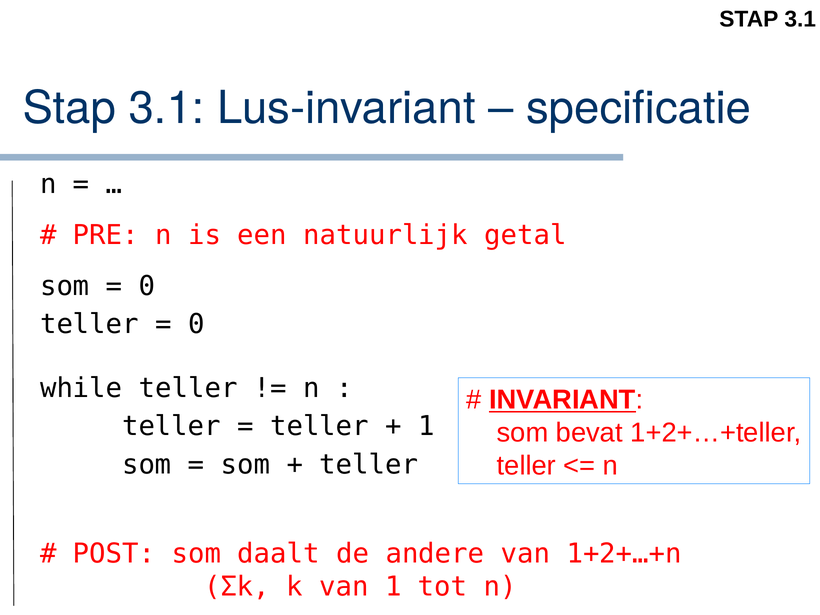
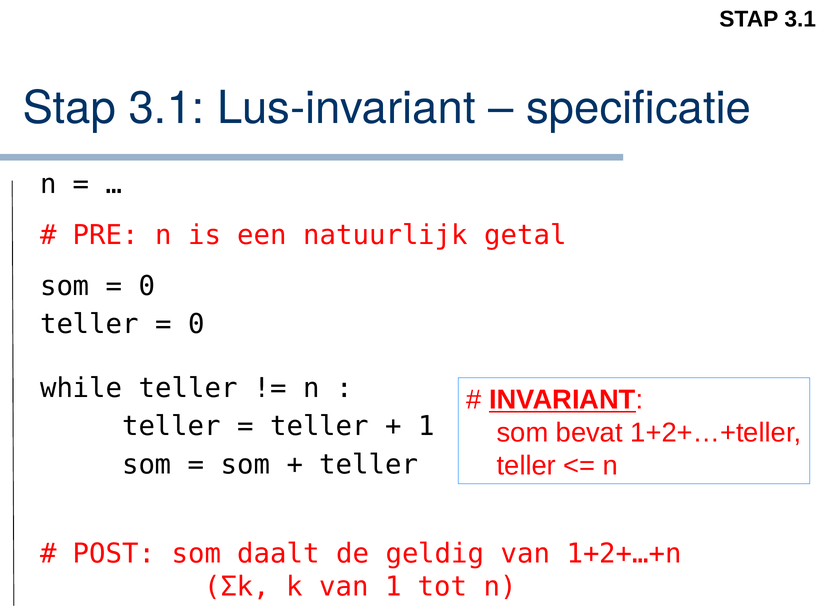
andere: andere -> geldig
